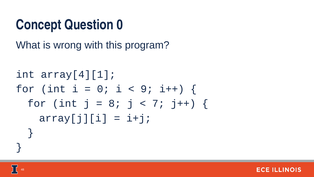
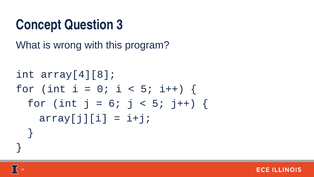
Question 0: 0 -> 3
array[4][1: array[4][1 -> array[4][8
9 at (147, 89): 9 -> 5
8: 8 -> 6
7 at (158, 103): 7 -> 5
